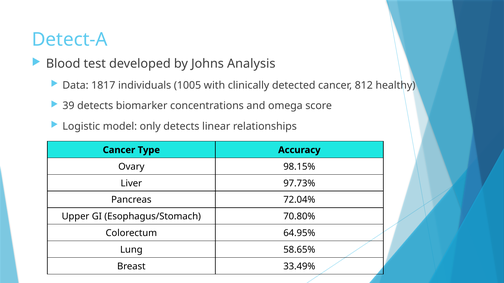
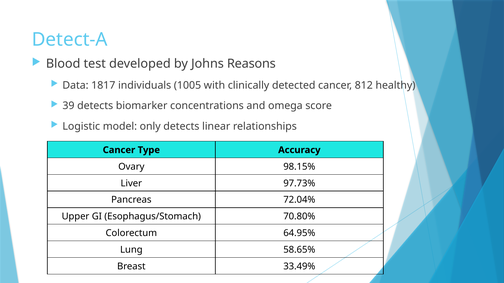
Analysis: Analysis -> Reasons
